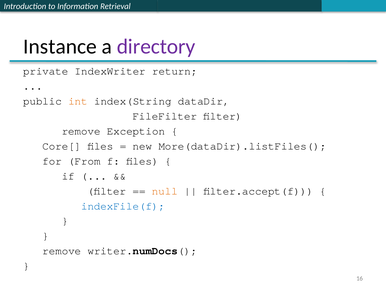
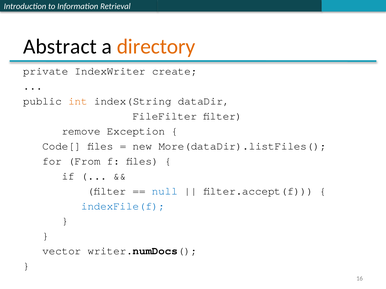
Instance: Instance -> Abstract
directory colour: purple -> orange
return: return -> create
Core[: Core[ -> Code[
null colour: orange -> blue
remove at (62, 251): remove -> vector
